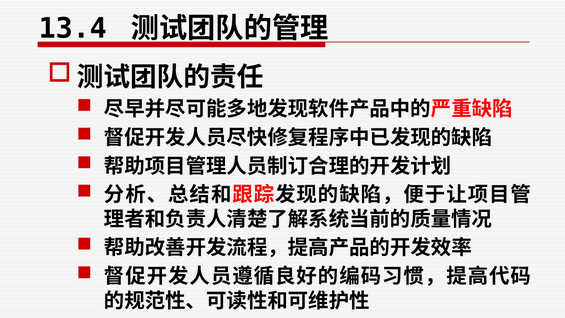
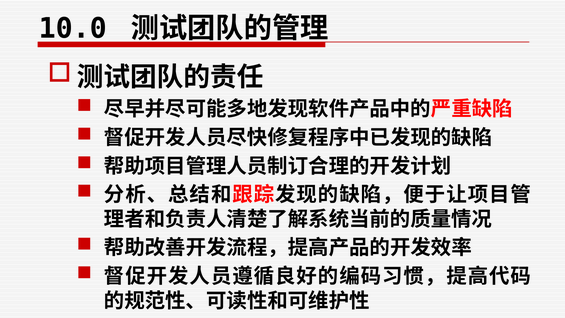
13.4: 13.4 -> 10.0
